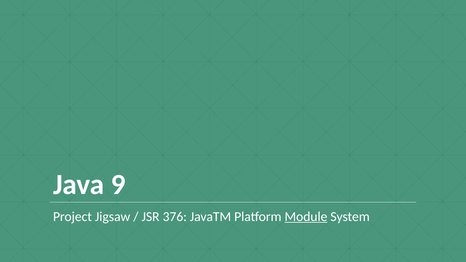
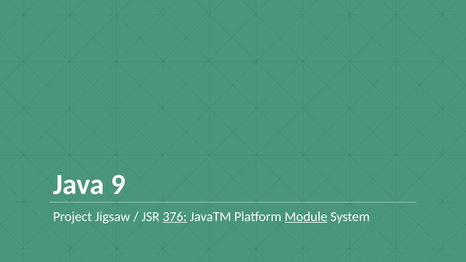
376 underline: none -> present
